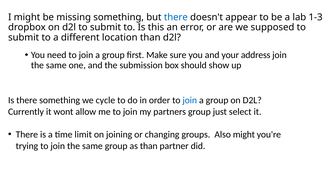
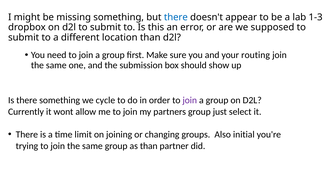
address: address -> routing
join at (190, 101) colour: blue -> purple
Also might: might -> initial
